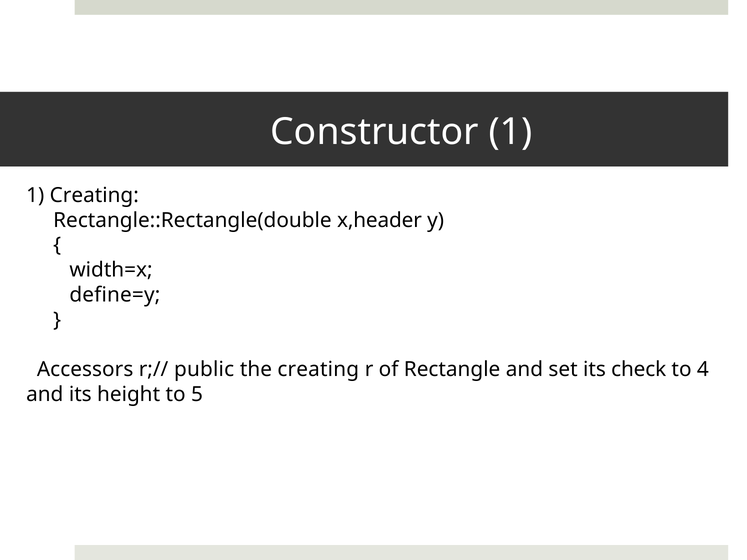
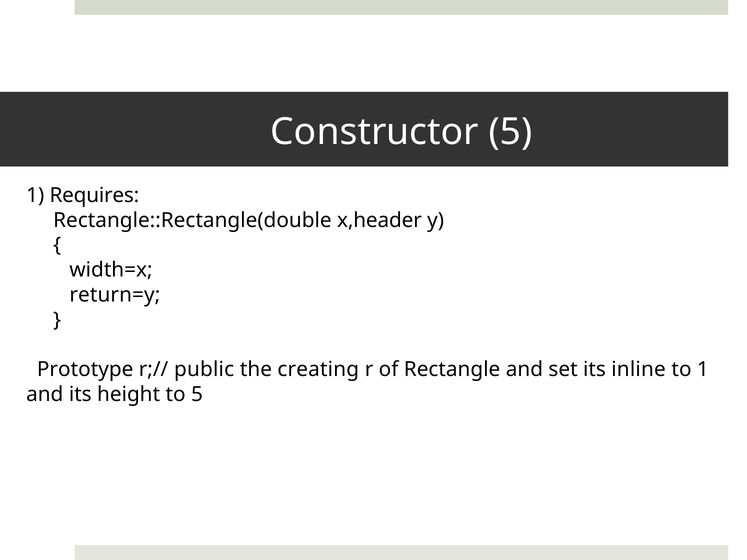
Constructor 1: 1 -> 5
1 Creating: Creating -> Requires
define=y: define=y -> return=y
Accessors: Accessors -> Prototype
check: check -> inline
to 4: 4 -> 1
